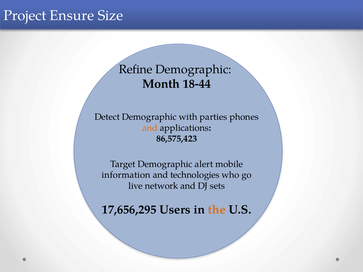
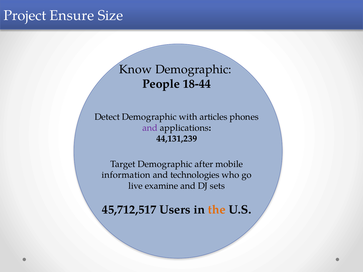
Refine: Refine -> Know
Month: Month -> People
parties: parties -> articles
and at (150, 128) colour: orange -> purple
86,575,423: 86,575,423 -> 44,131,239
alert: alert -> after
network: network -> examine
17,656,295: 17,656,295 -> 45,712,517
